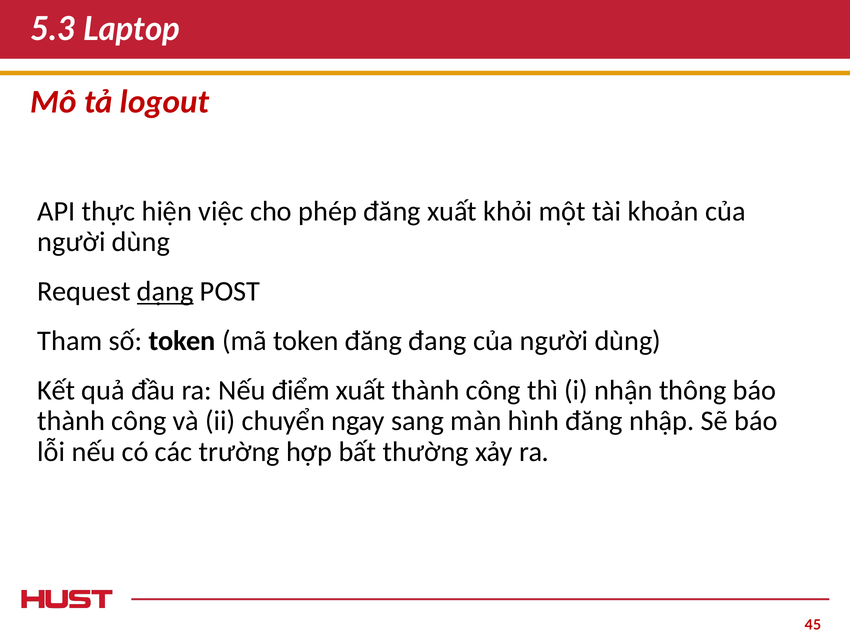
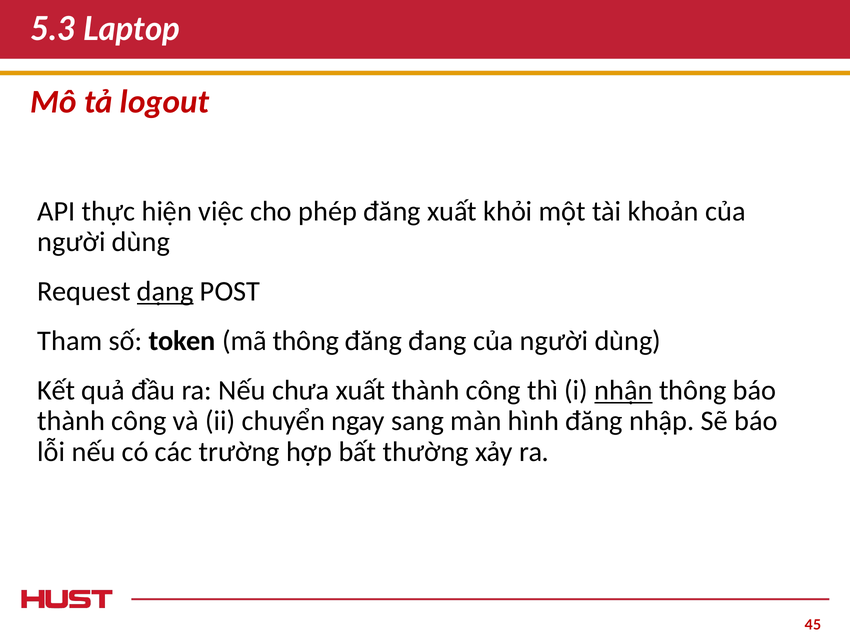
mã token: token -> thông
điểm: điểm -> chưa
nhận underline: none -> present
